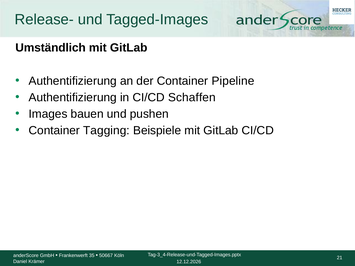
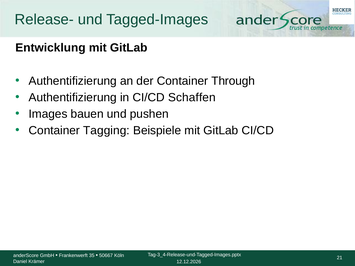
Umständlich: Umständlich -> Entwicklung
Pipeline: Pipeline -> Through
